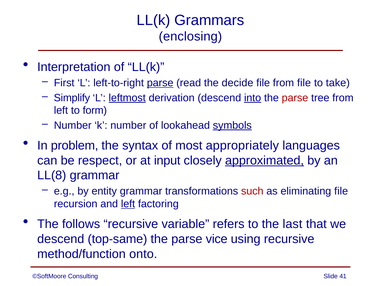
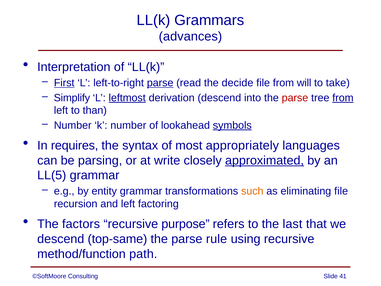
enclosing: enclosing -> advances
First underline: none -> present
from file: file -> will
into underline: present -> none
from at (343, 98) underline: none -> present
form: form -> than
problem: problem -> requires
respect: respect -> parsing
input: input -> write
LL(8: LL(8 -> LL(5
such colour: red -> orange
left at (128, 204) underline: present -> none
follows: follows -> factors
variable: variable -> purpose
vice: vice -> rule
onto: onto -> path
